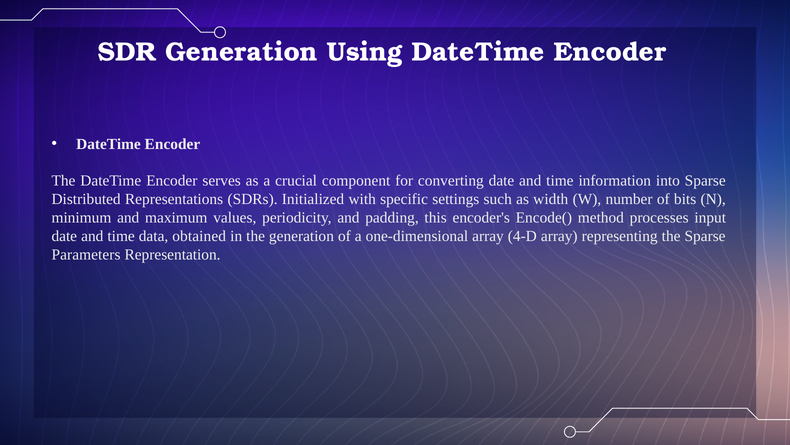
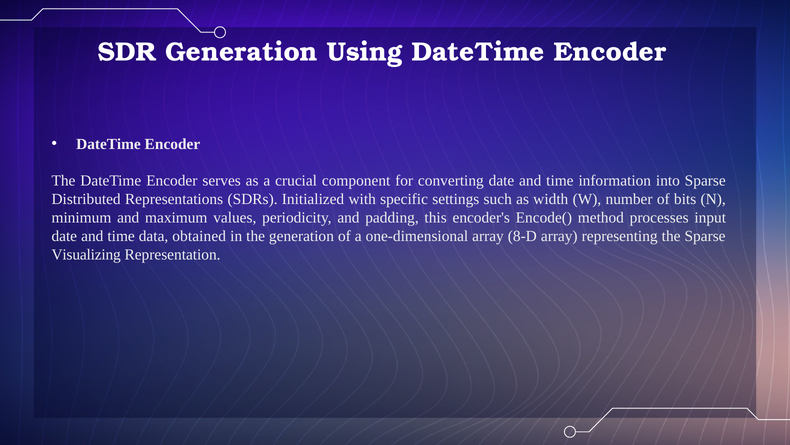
4-D: 4-D -> 8-D
Parameters: Parameters -> Visualizing
